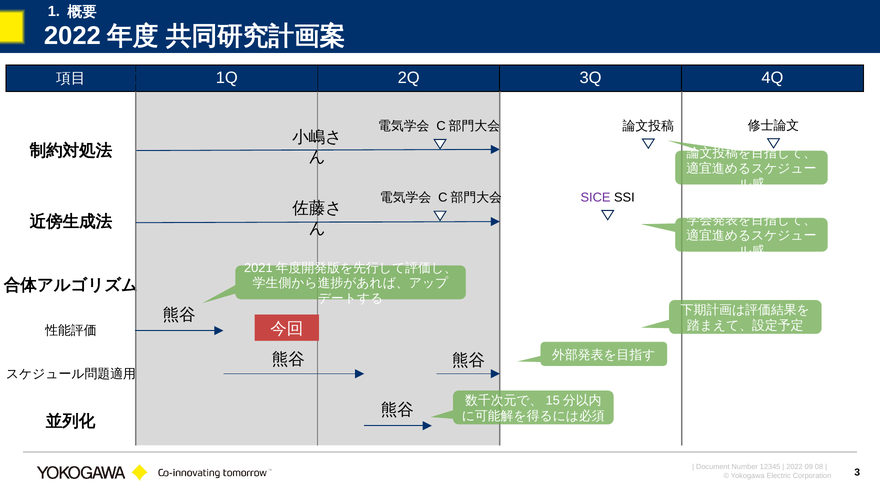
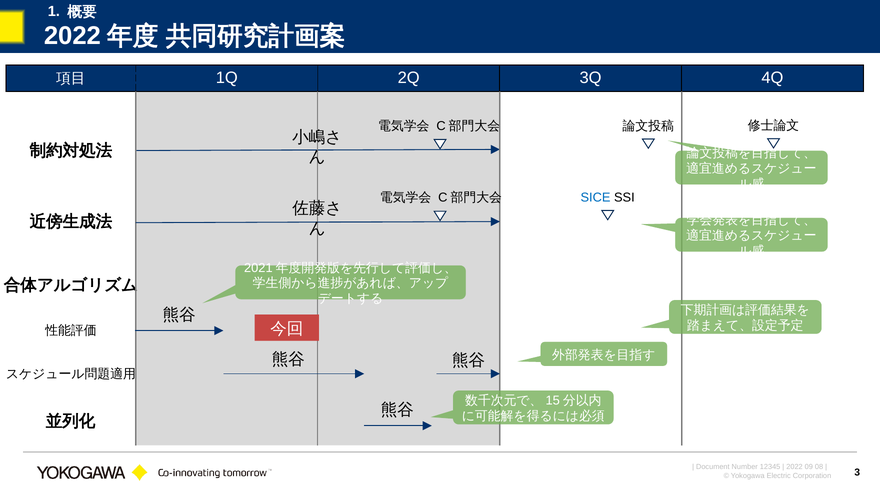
SICE colour: purple -> blue
